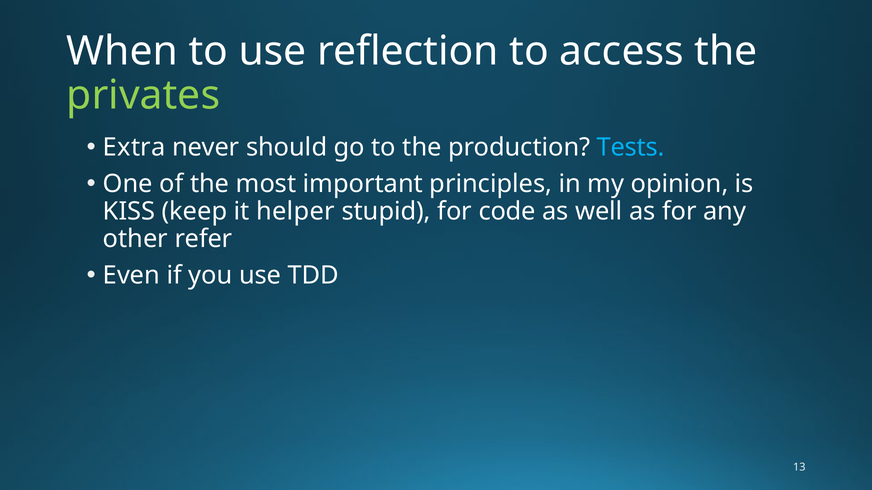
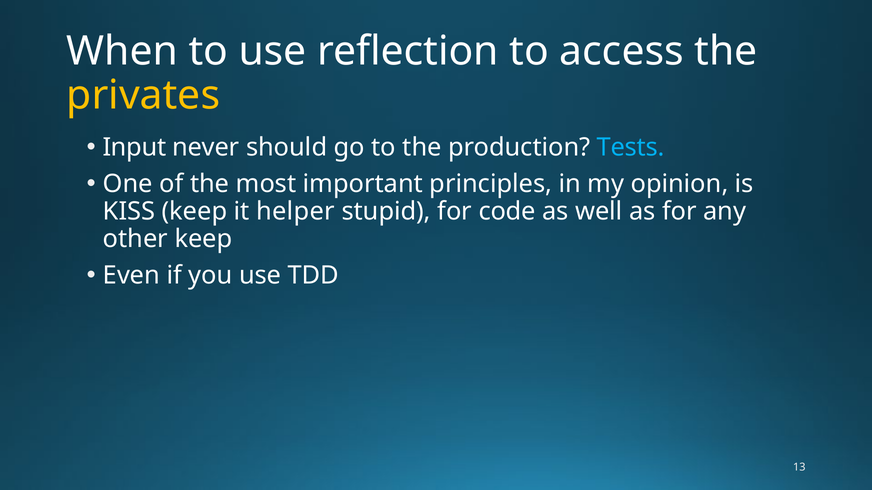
privates colour: light green -> yellow
Extra: Extra -> Input
other refer: refer -> keep
